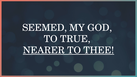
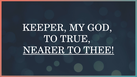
SEEMED: SEEMED -> KEEPER
